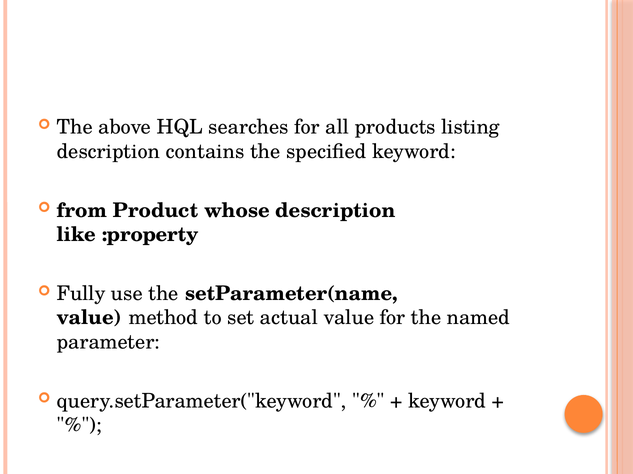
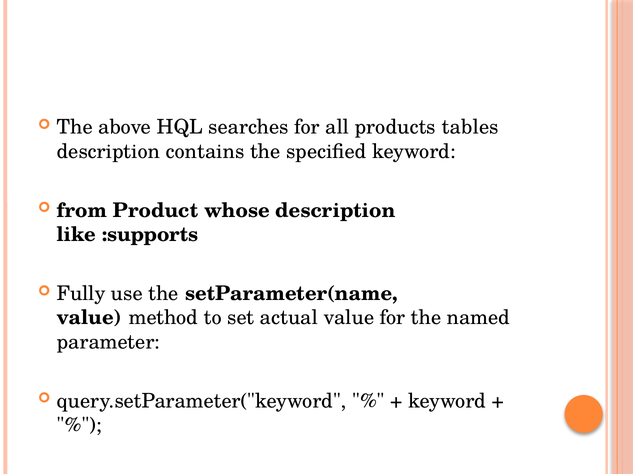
listing: listing -> tables
:property: :property -> :supports
